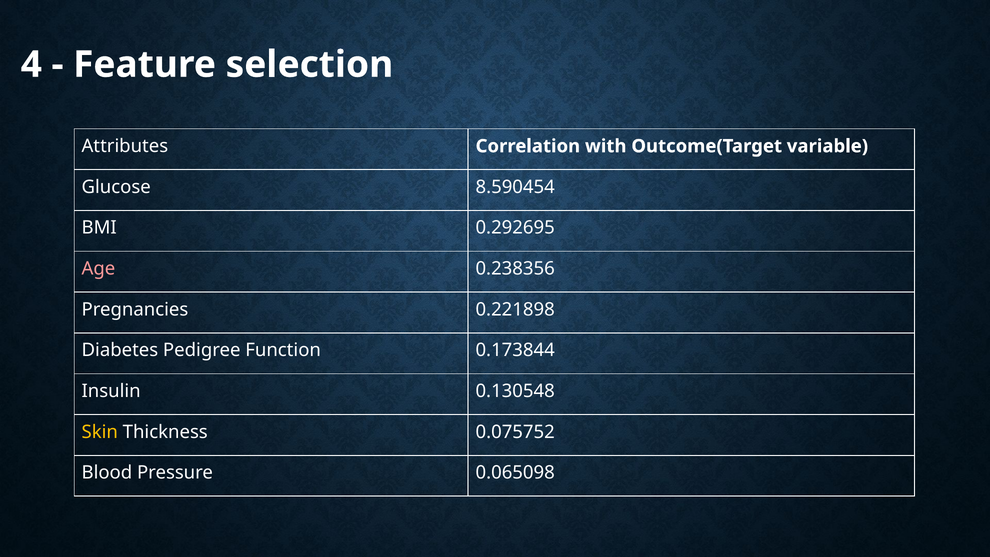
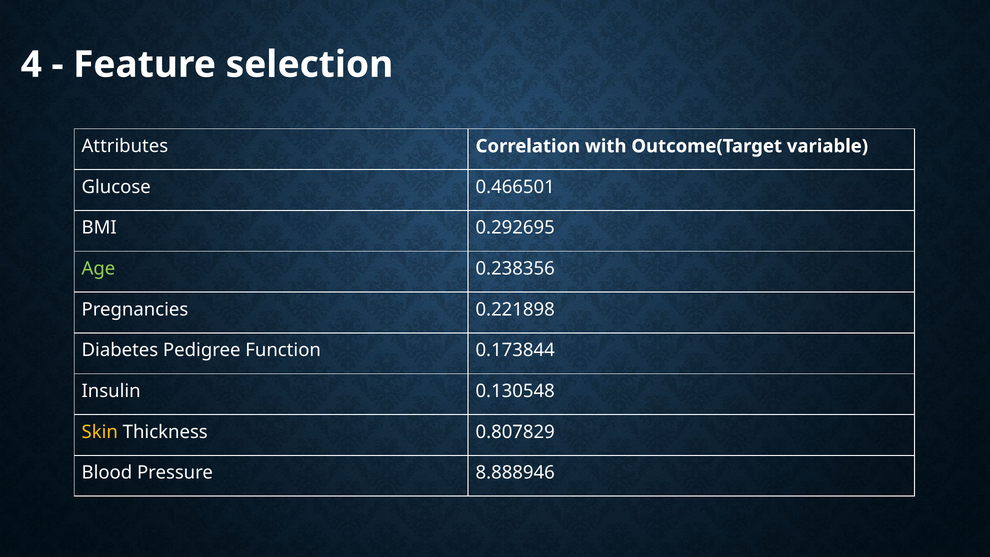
8.590454: 8.590454 -> 0.466501
Age colour: pink -> light green
0.075752: 0.075752 -> 0.807829
0.065098: 0.065098 -> 8.888946
